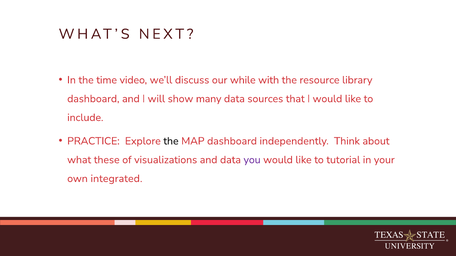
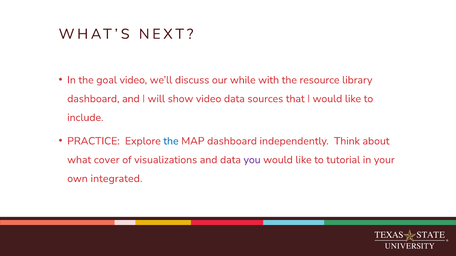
time: time -> goal
show many: many -> video
the at (171, 141) colour: black -> blue
these: these -> cover
